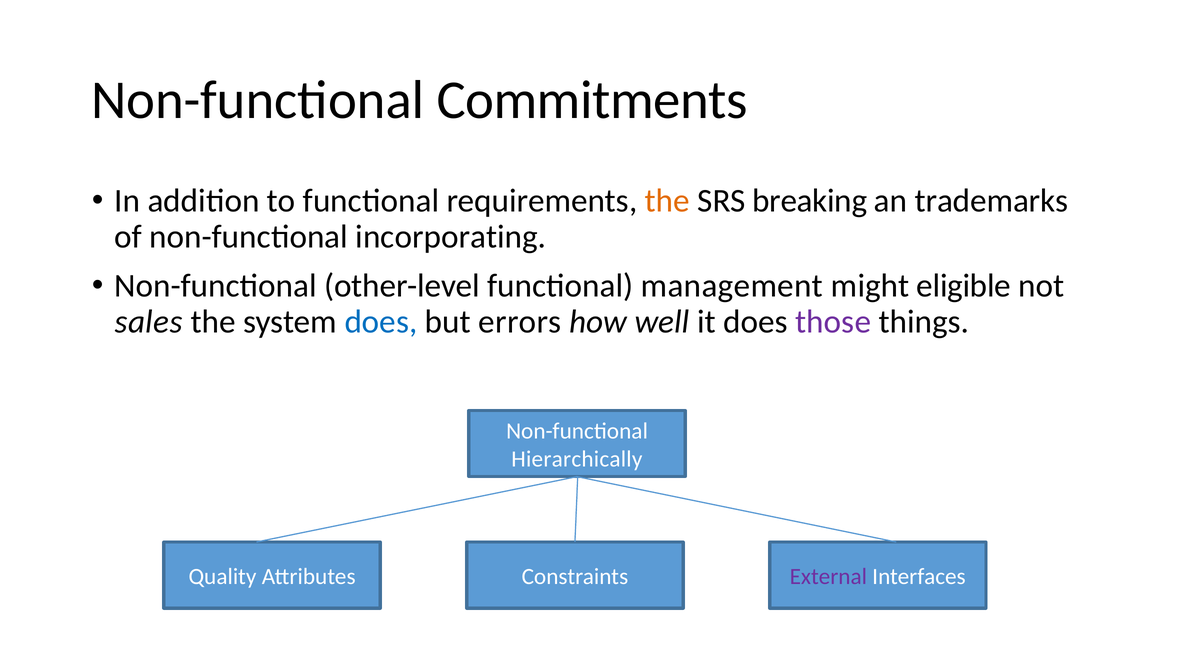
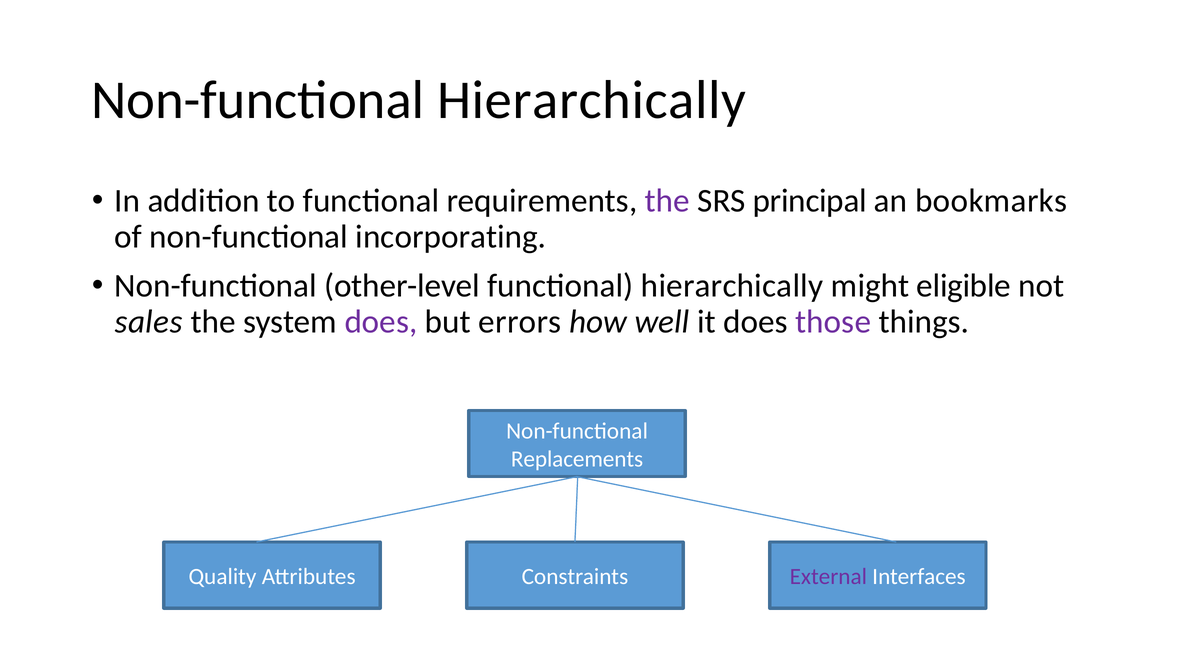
Non-functional Commitments: Commitments -> Hierarchically
the at (667, 201) colour: orange -> purple
breaking: breaking -> principal
trademarks: trademarks -> bookmarks
functional management: management -> hierarchically
does at (381, 322) colour: blue -> purple
Hierarchically: Hierarchically -> Replacements
